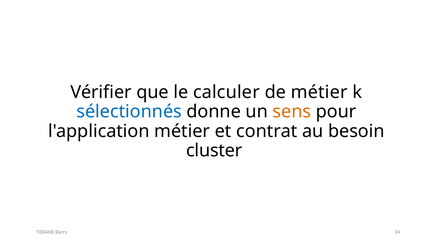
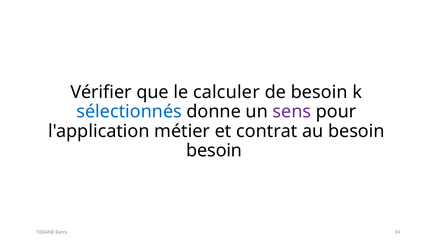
de métier: métier -> besoin
sens colour: orange -> purple
cluster at (214, 151): cluster -> besoin
